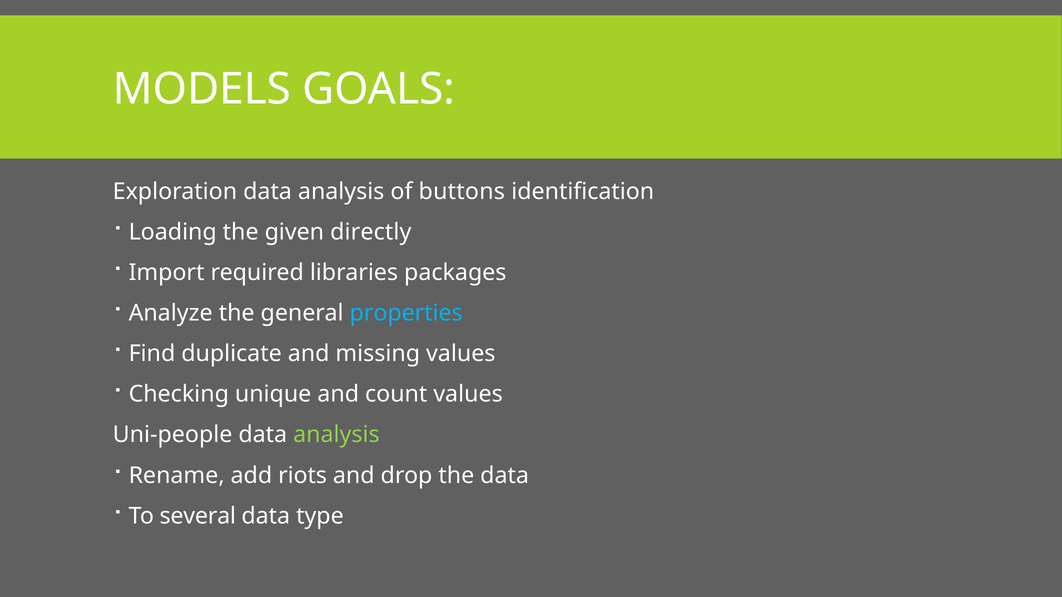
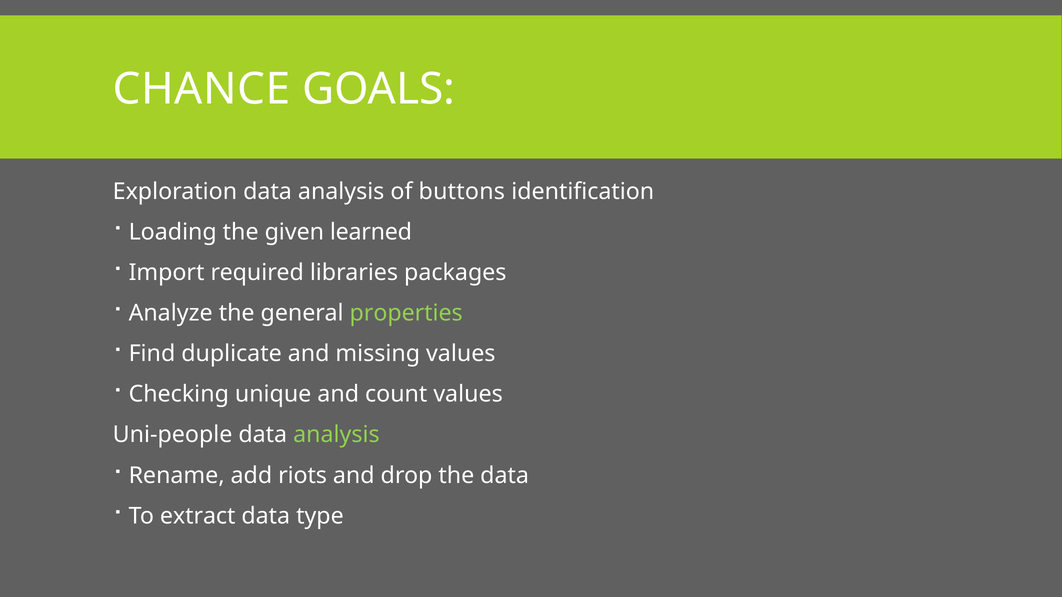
MODELS: MODELS -> CHANCE
directly: directly -> learned
properties colour: light blue -> light green
several: several -> extract
